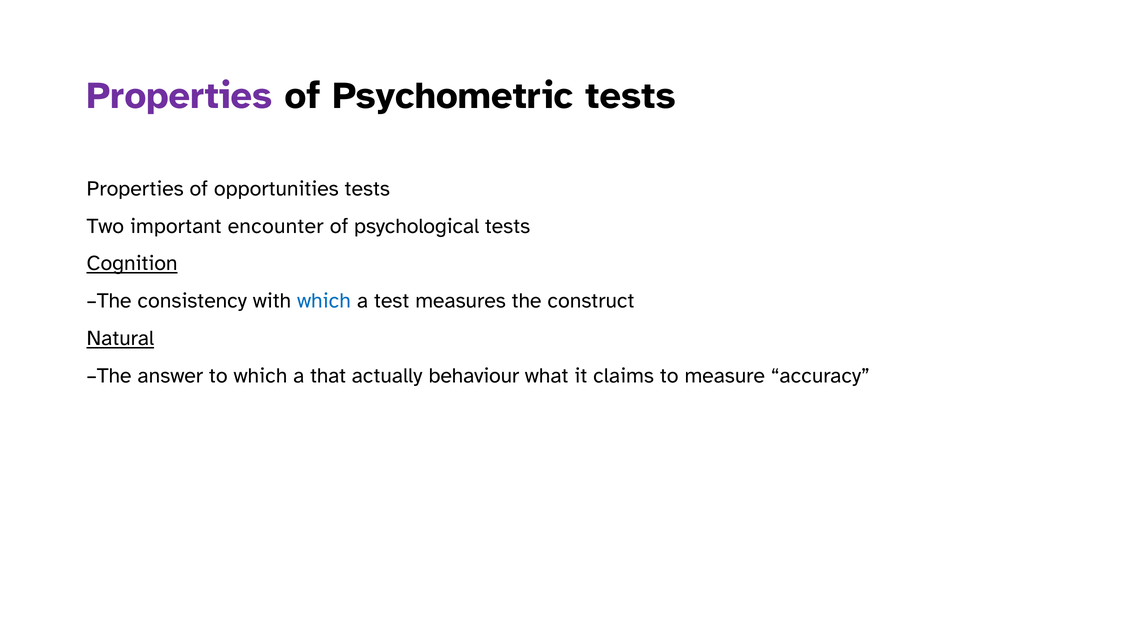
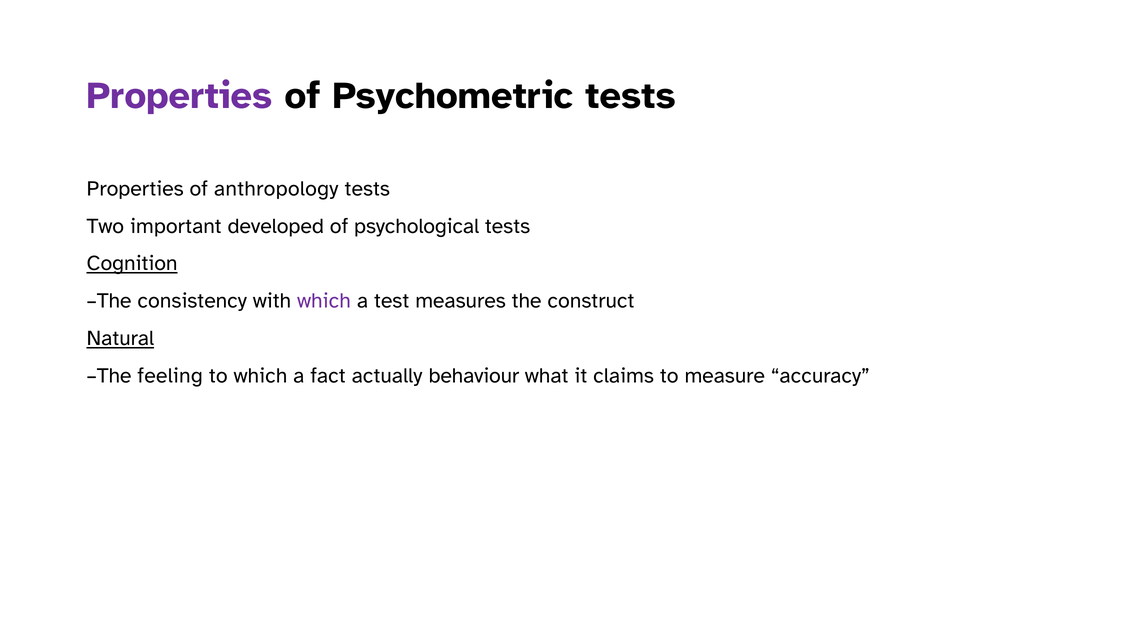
opportunities: opportunities -> anthropology
encounter: encounter -> developed
which at (324, 301) colour: blue -> purple
answer: answer -> feeling
that: that -> fact
